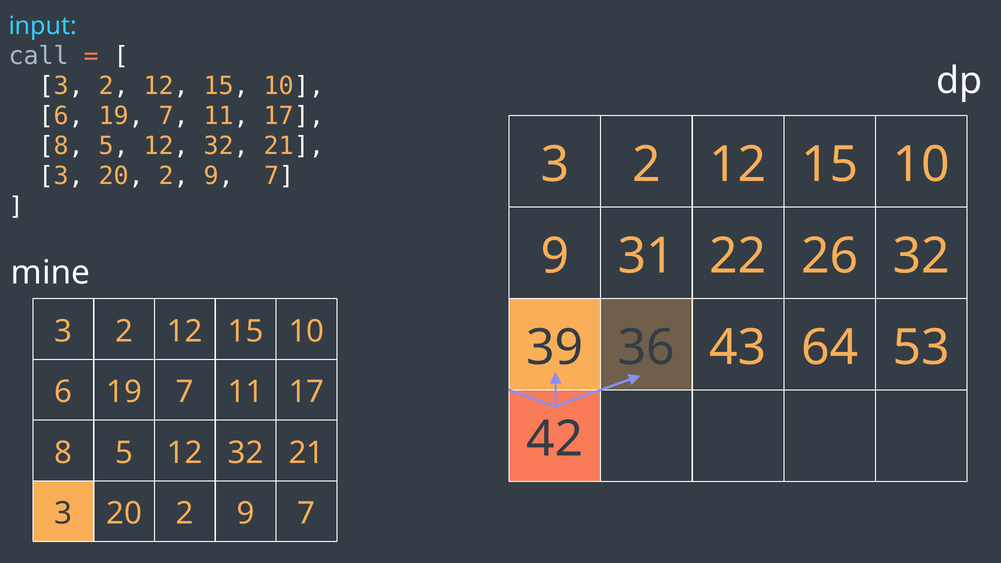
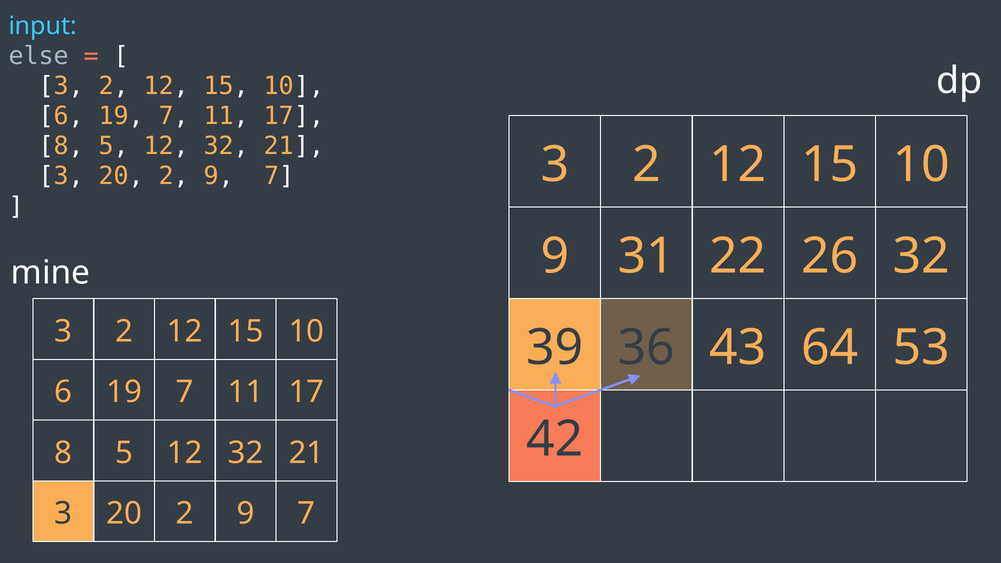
call: call -> else
